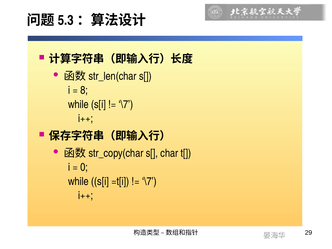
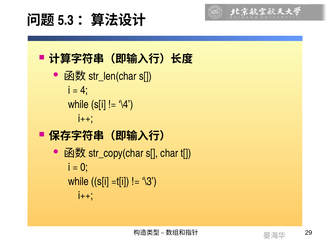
8: 8 -> 4
\7 at (126, 104): \7 -> \4
\7 at (149, 181): \7 -> \3
